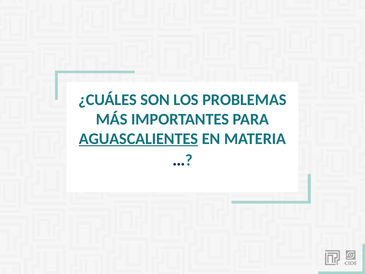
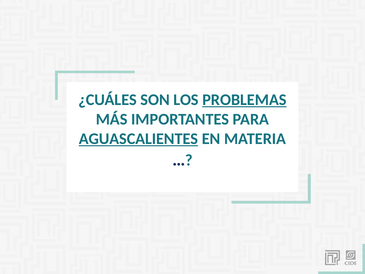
PROBLEMAS underline: none -> present
